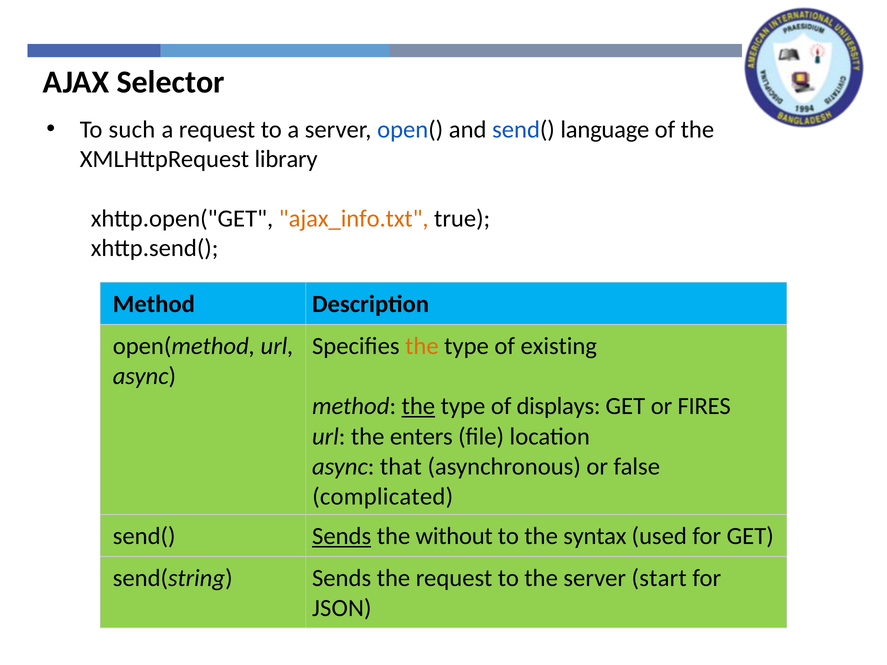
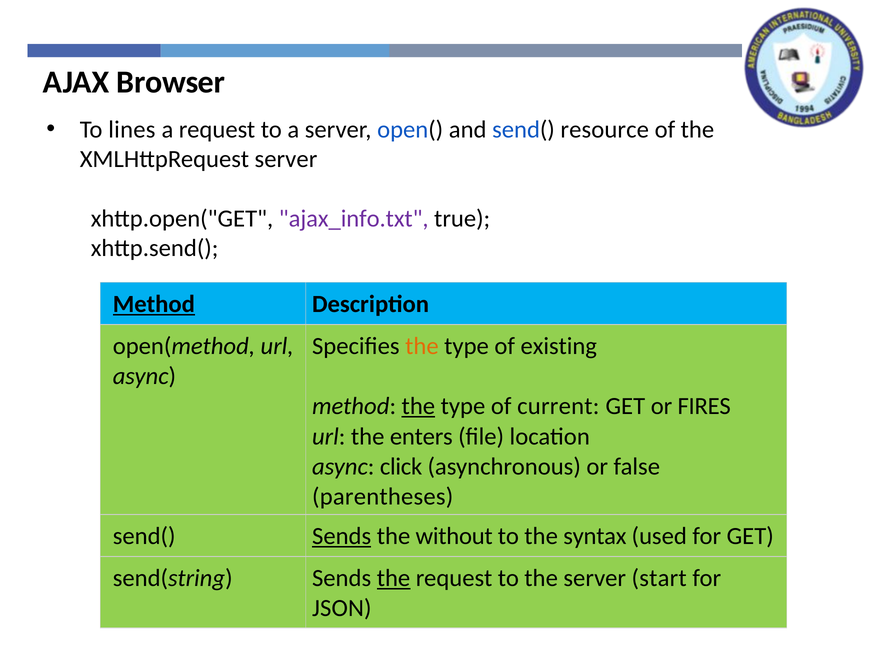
Selector: Selector -> Browser
such: such -> lines
language: language -> resource
XMLHttpRequest library: library -> server
ajax_info.txt colour: orange -> purple
Method at (154, 304) underline: none -> present
displays: displays -> current
that: that -> click
complicated: complicated -> parentheses
the at (393, 578) underline: none -> present
